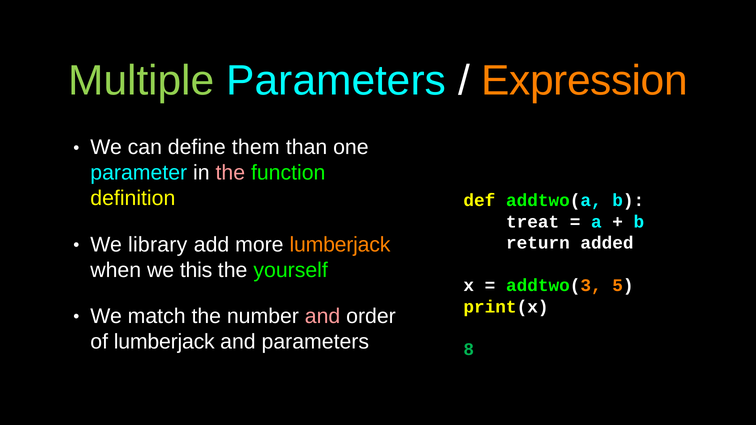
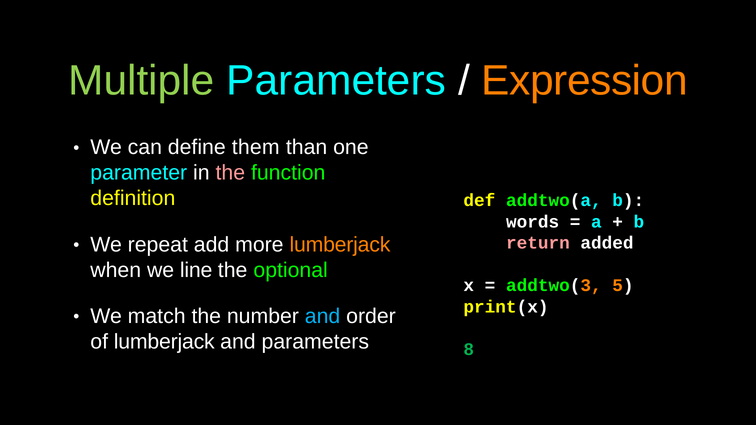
treat: treat -> words
library: library -> repeat
return colour: white -> pink
this: this -> line
yourself: yourself -> optional
and at (323, 316) colour: pink -> light blue
